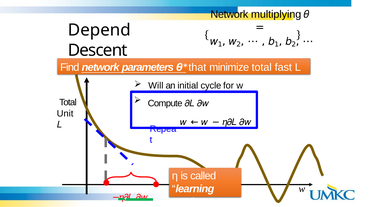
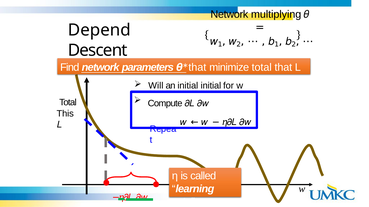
total fast: fast -> that
initial cycle: cycle -> initial
Unit: Unit -> This
